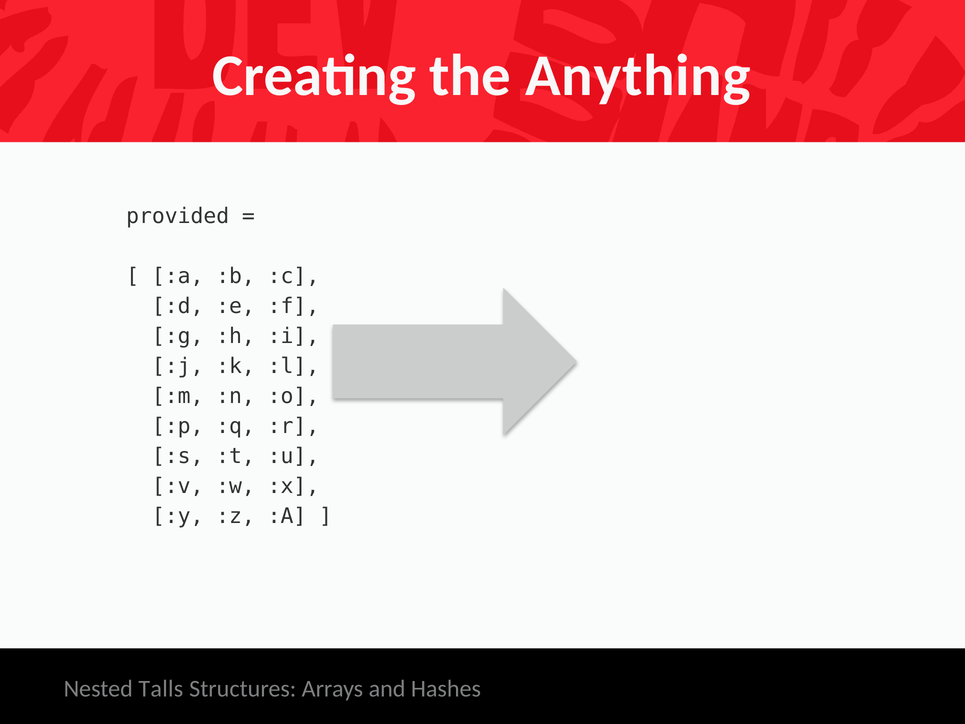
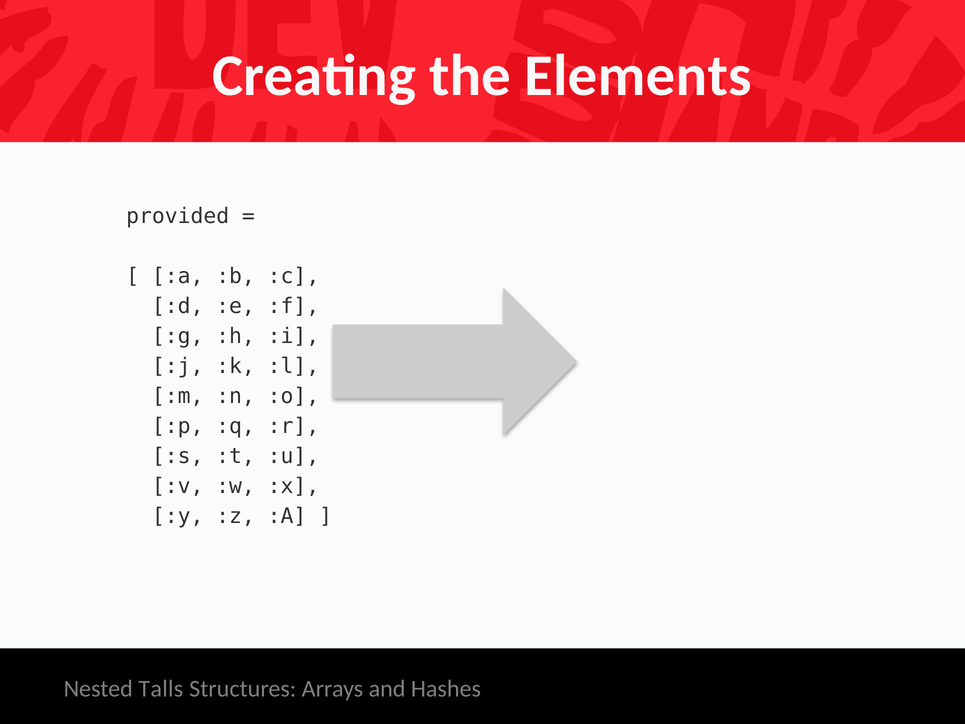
Anything: Anything -> Elements
